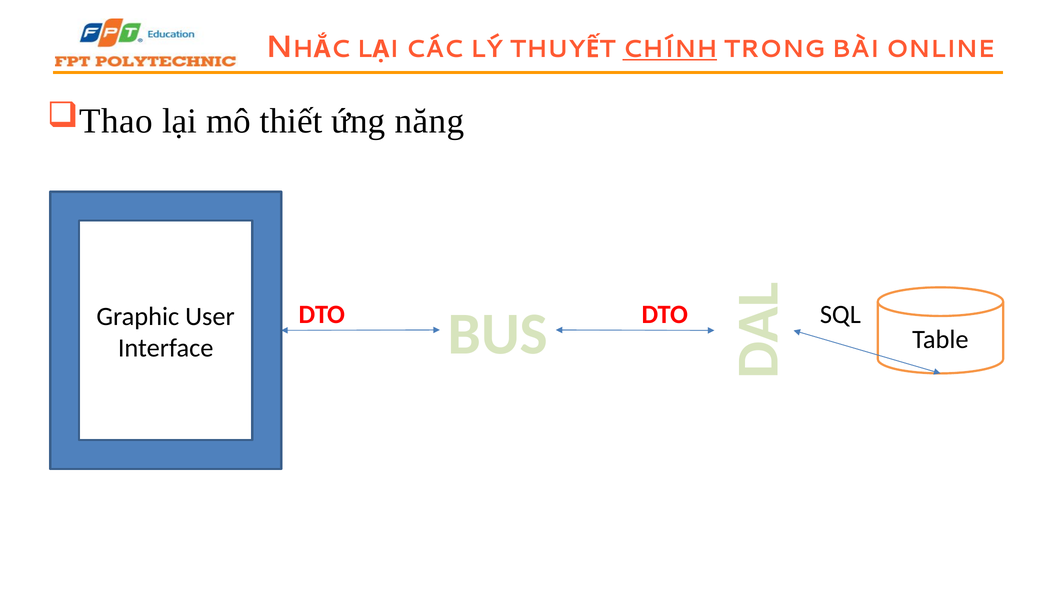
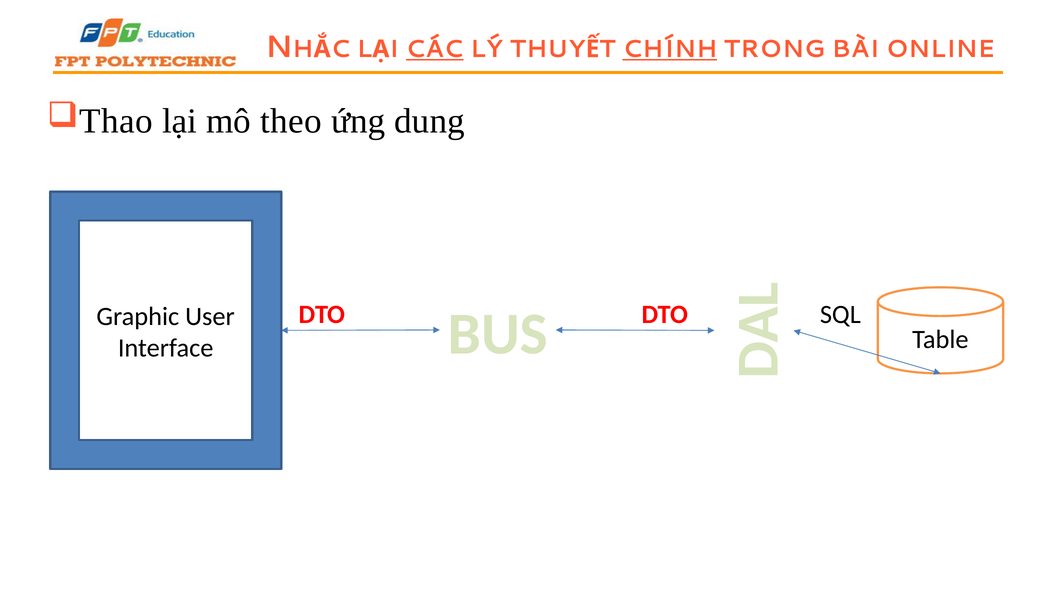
CÁC underline: none -> present
thiết: thiết -> theo
năng: năng -> dung
